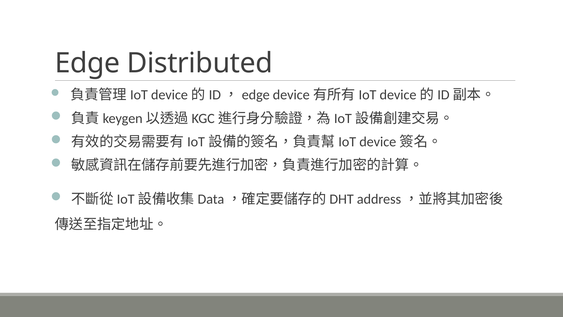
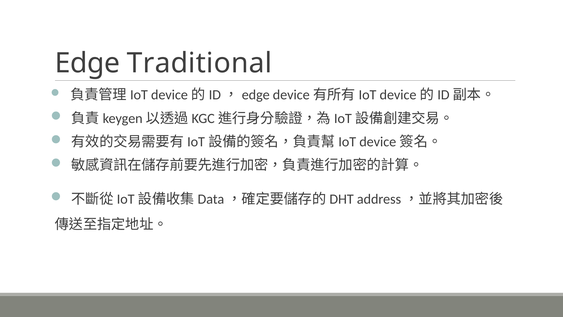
Distributed: Distributed -> Traditional
